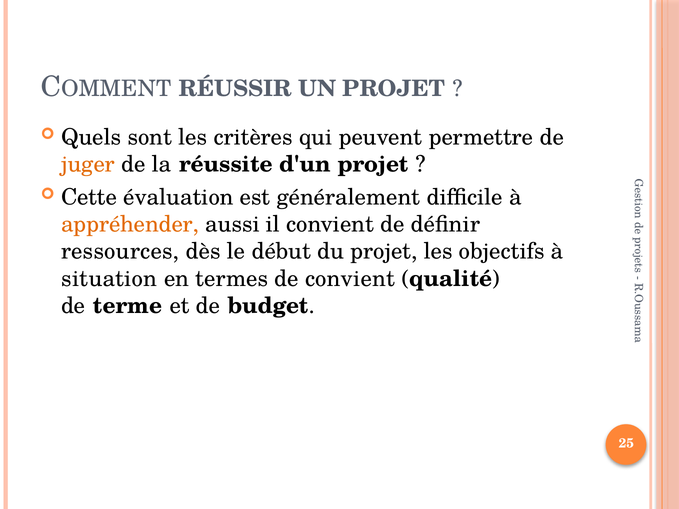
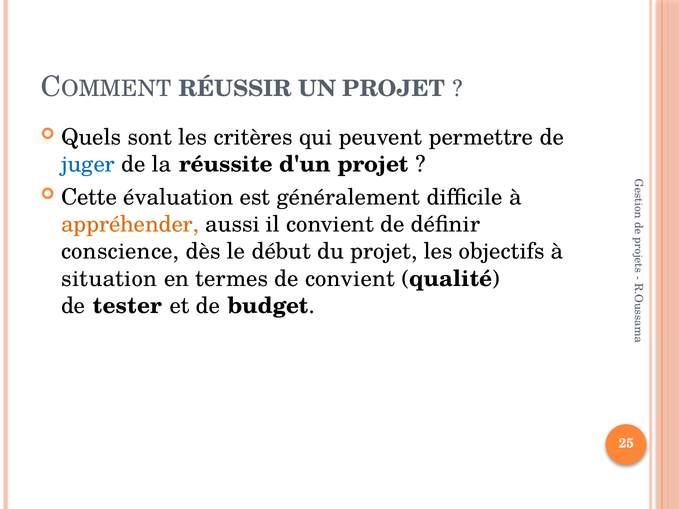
juger colour: orange -> blue
ressources: ressources -> conscience
terme: terme -> tester
